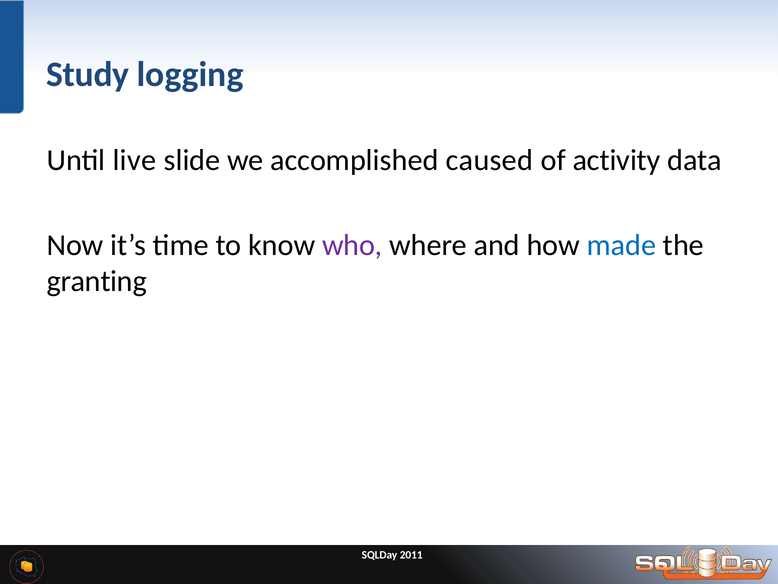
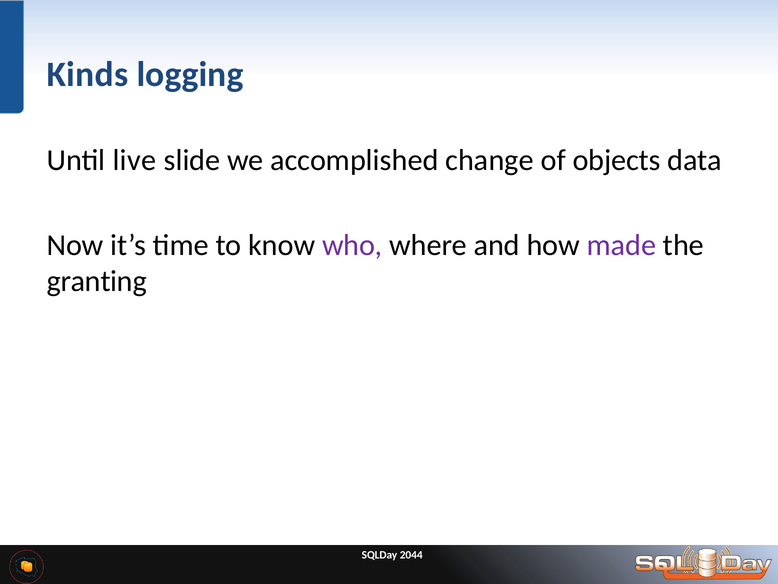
Study: Study -> Kinds
caused: caused -> change
activity: activity -> objects
made colour: blue -> purple
2011: 2011 -> 2044
